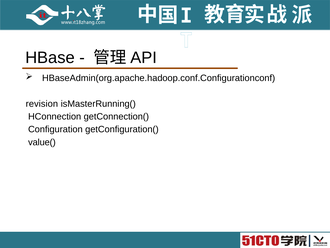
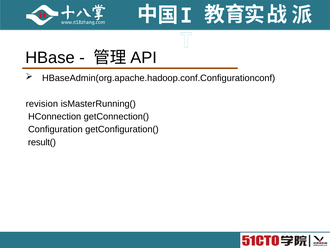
value(: value( -> result(
